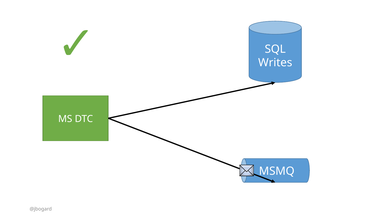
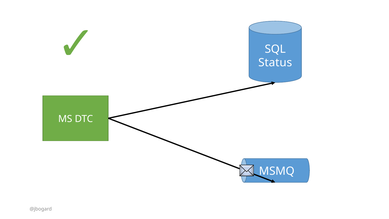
Writes: Writes -> Status
